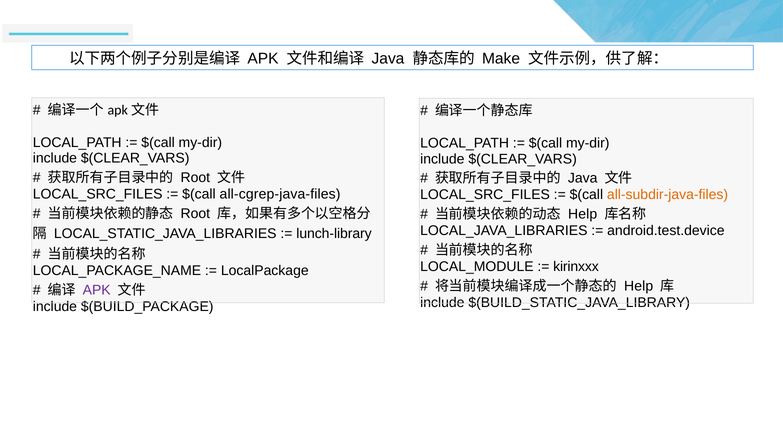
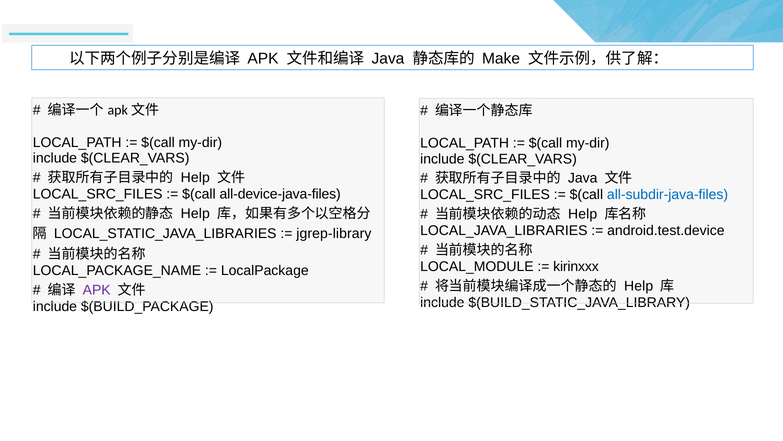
Root at (195, 177): Root -> Help
all-cgrep-java-files: all-cgrep-java-files -> all-device-java-files
all-subdir-java-files colour: orange -> blue
Root at (195, 213): Root -> Help
lunch-library: lunch-library -> jgrep-library
